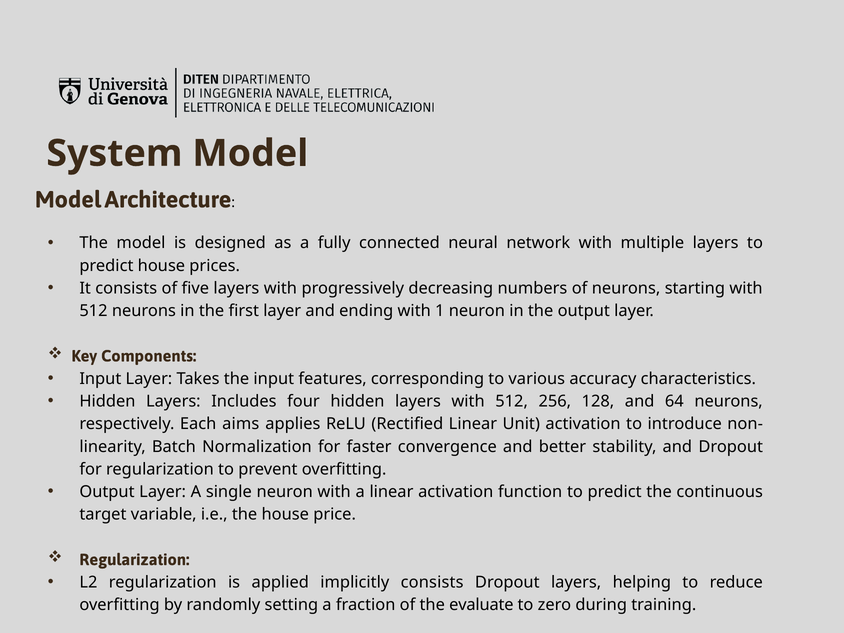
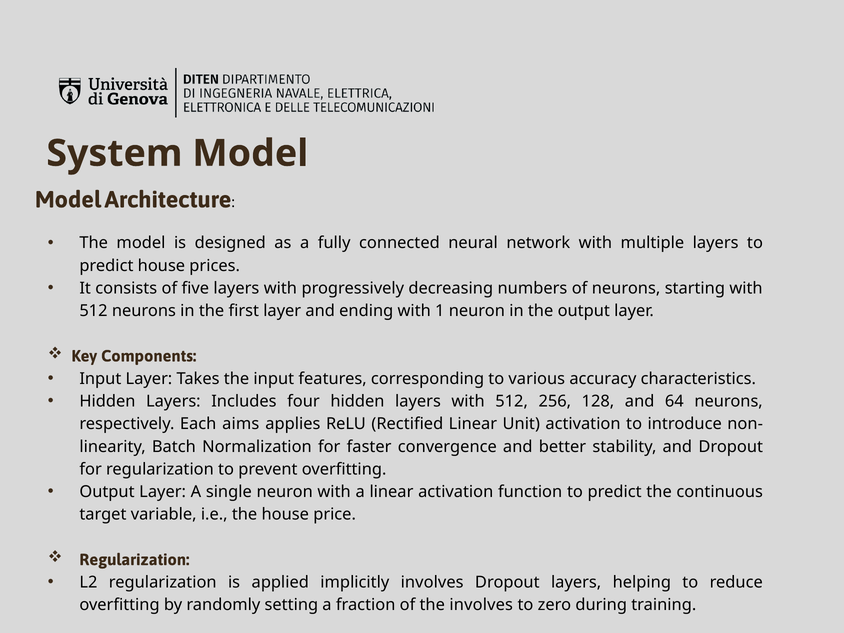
implicitly consists: consists -> involves
the evaluate: evaluate -> involves
